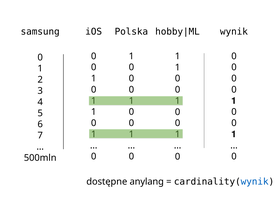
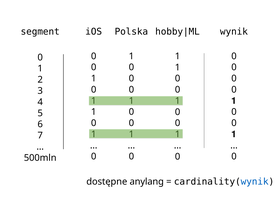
samsung: samsung -> segment
